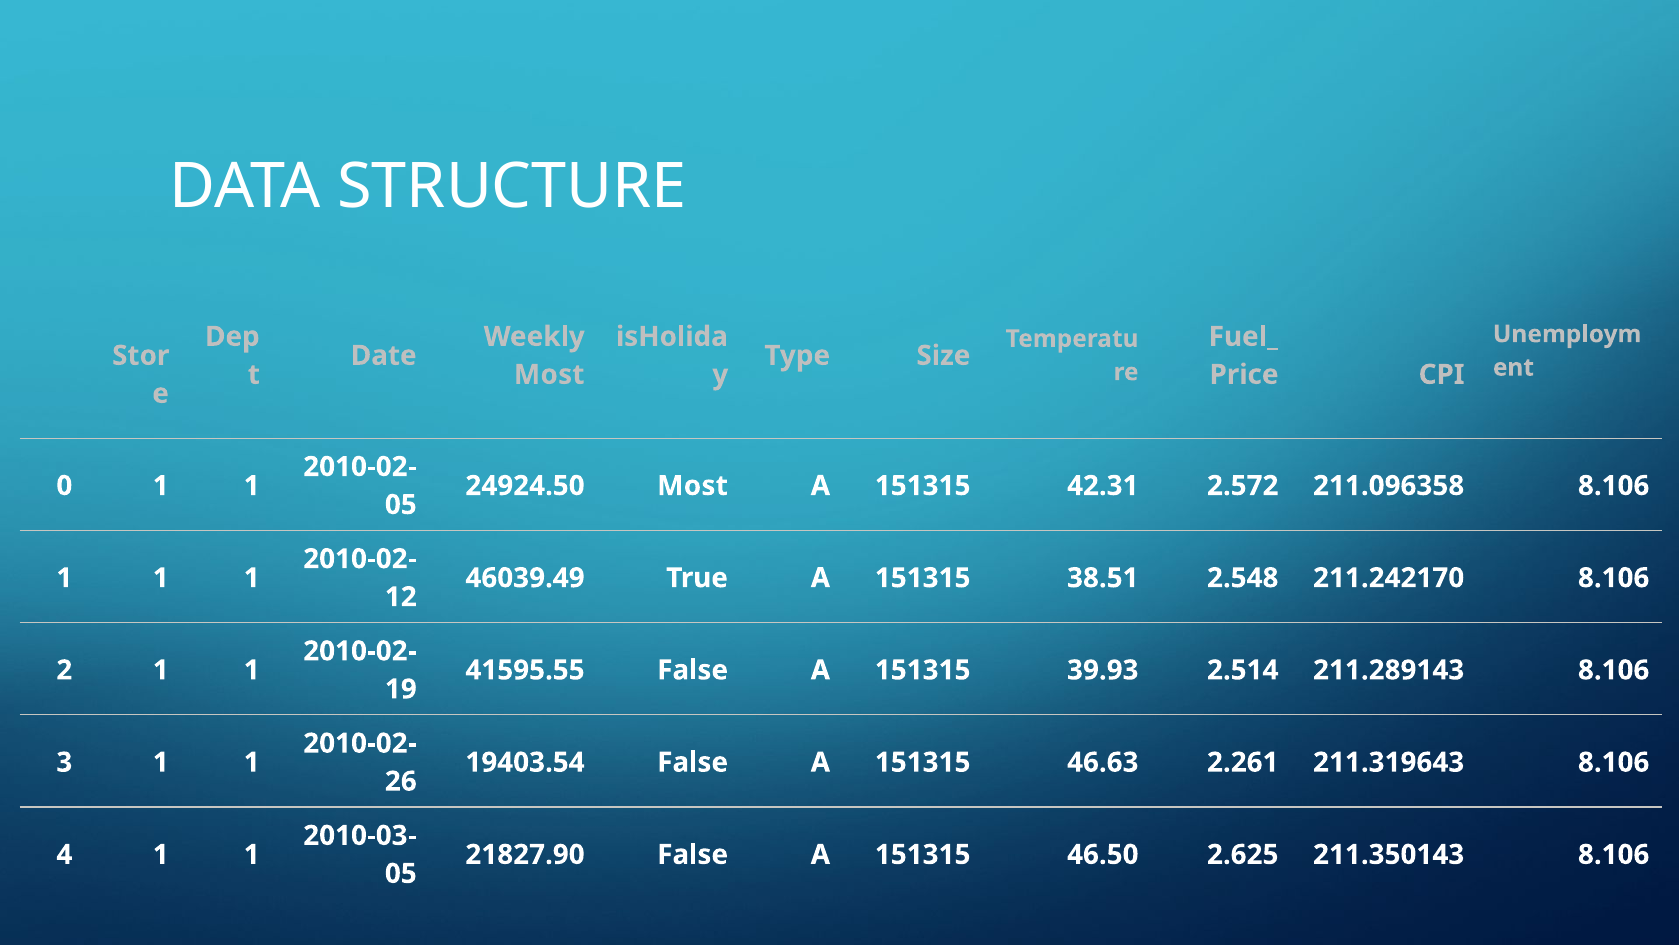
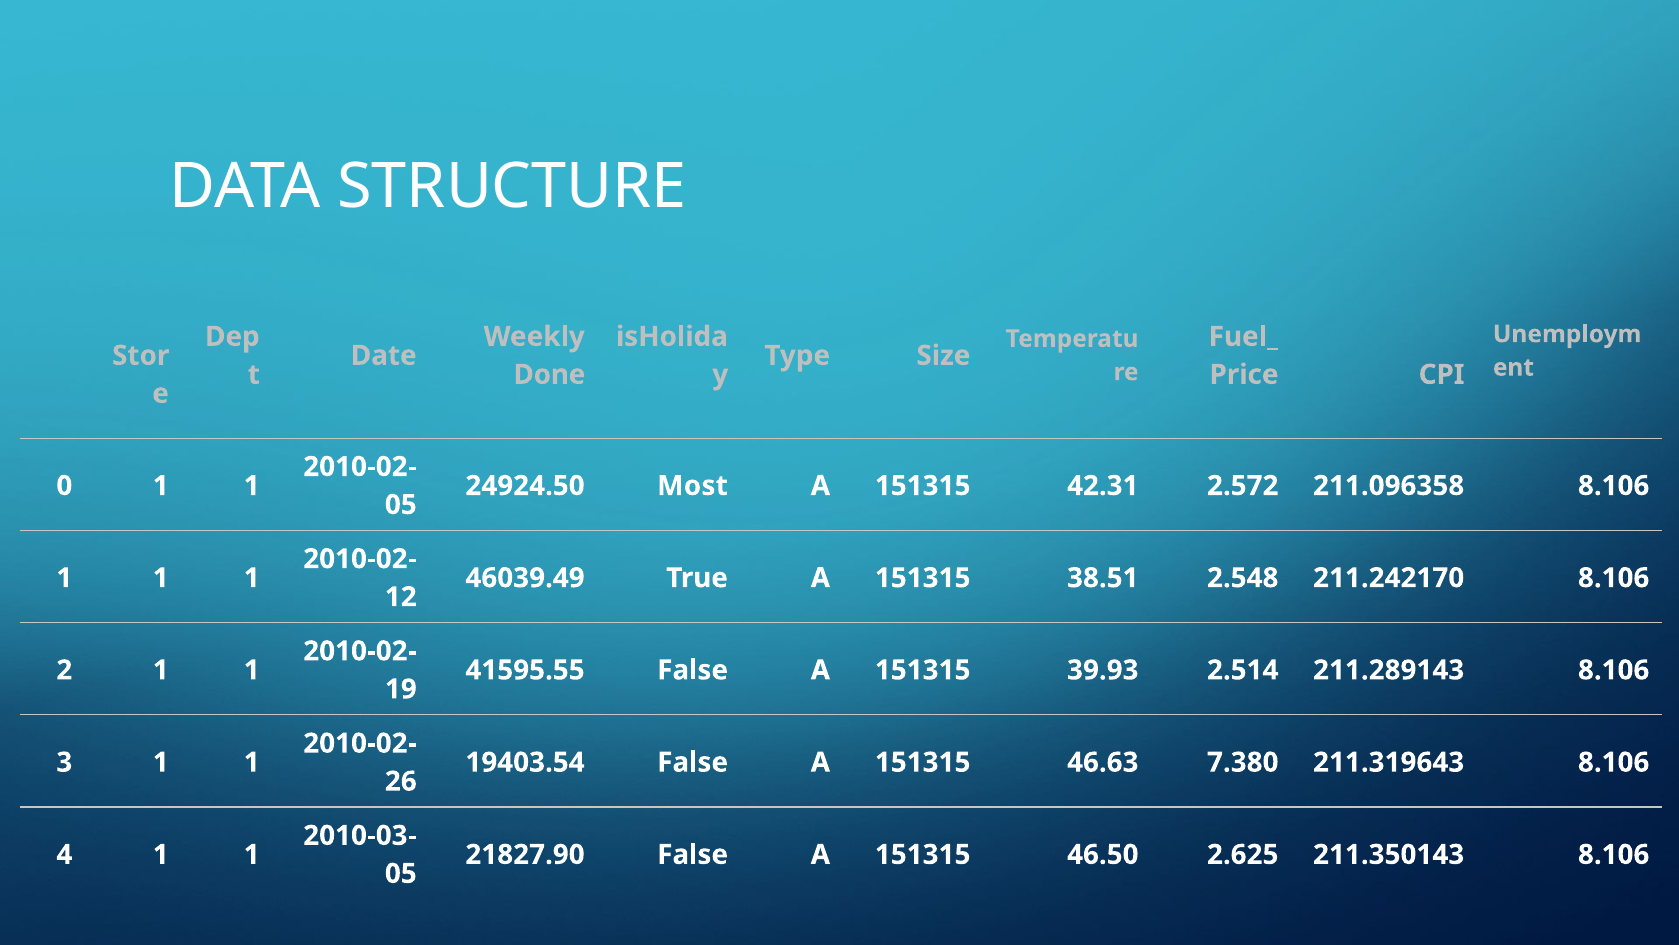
Most at (549, 374): Most -> Done
2.261: 2.261 -> 7.380
